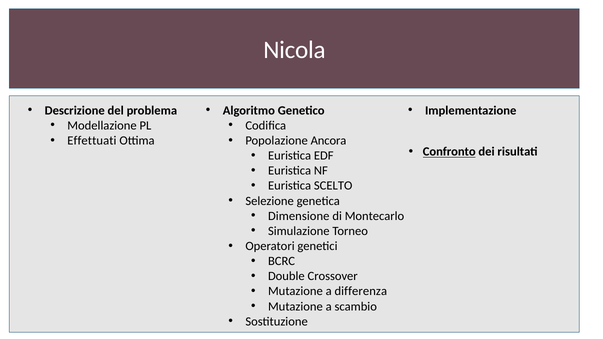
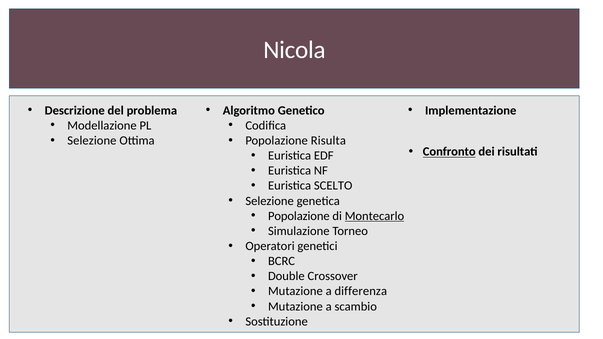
Effettuati at (92, 141): Effettuati -> Selezione
Ancora: Ancora -> Risulta
Dimensione at (299, 216): Dimensione -> Popolazione
Montecarlo underline: none -> present
